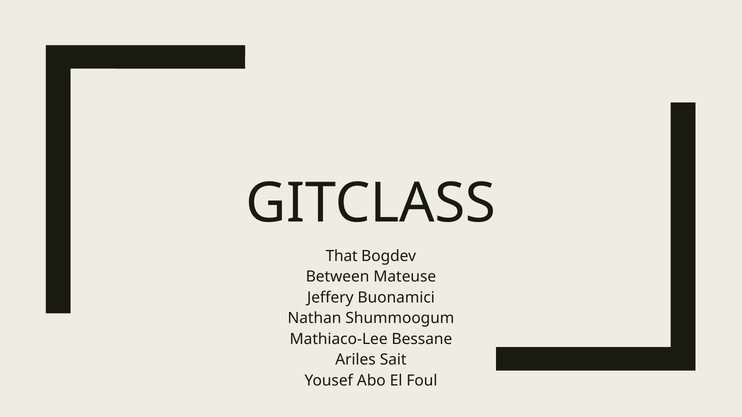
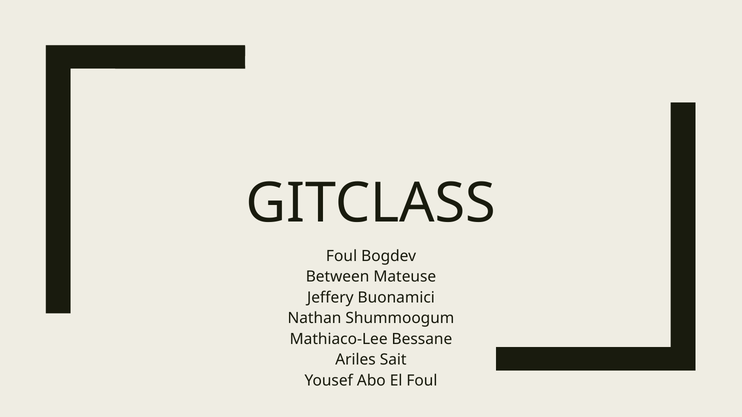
That at (342, 256): That -> Foul
